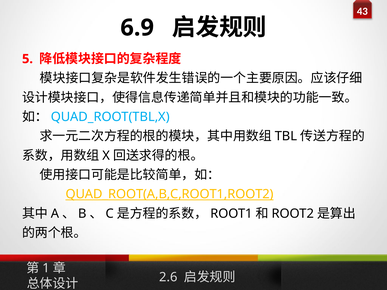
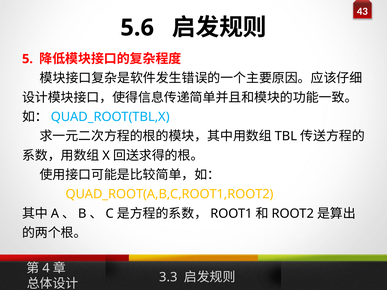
6.9: 6.9 -> 5.6
QUAD_ROOT(A,B,C,ROOT1,ROOT2 underline: present -> none
1: 1 -> 4
2.6: 2.6 -> 3.3
